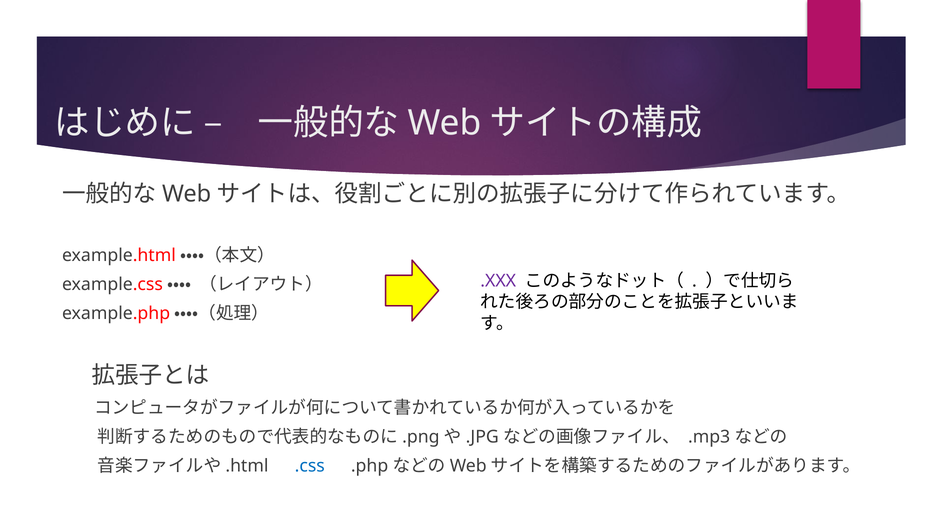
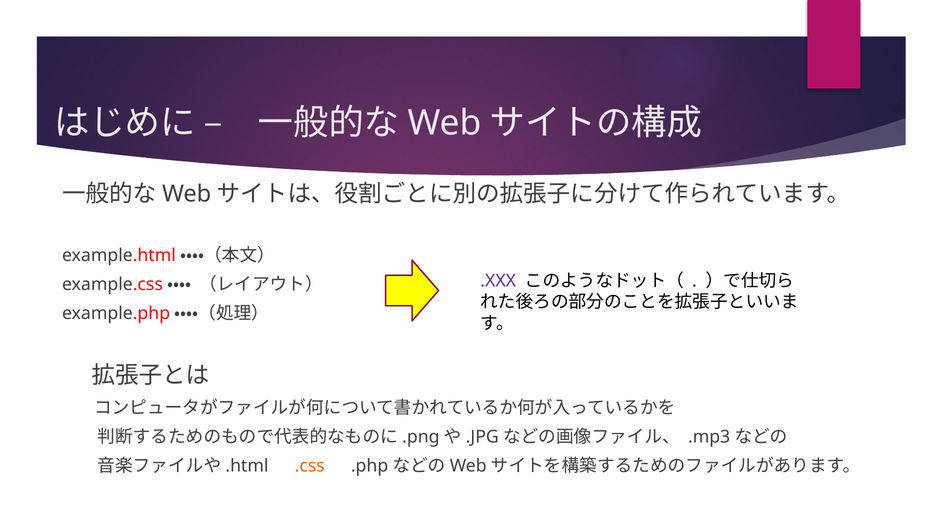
.css colour: blue -> orange
